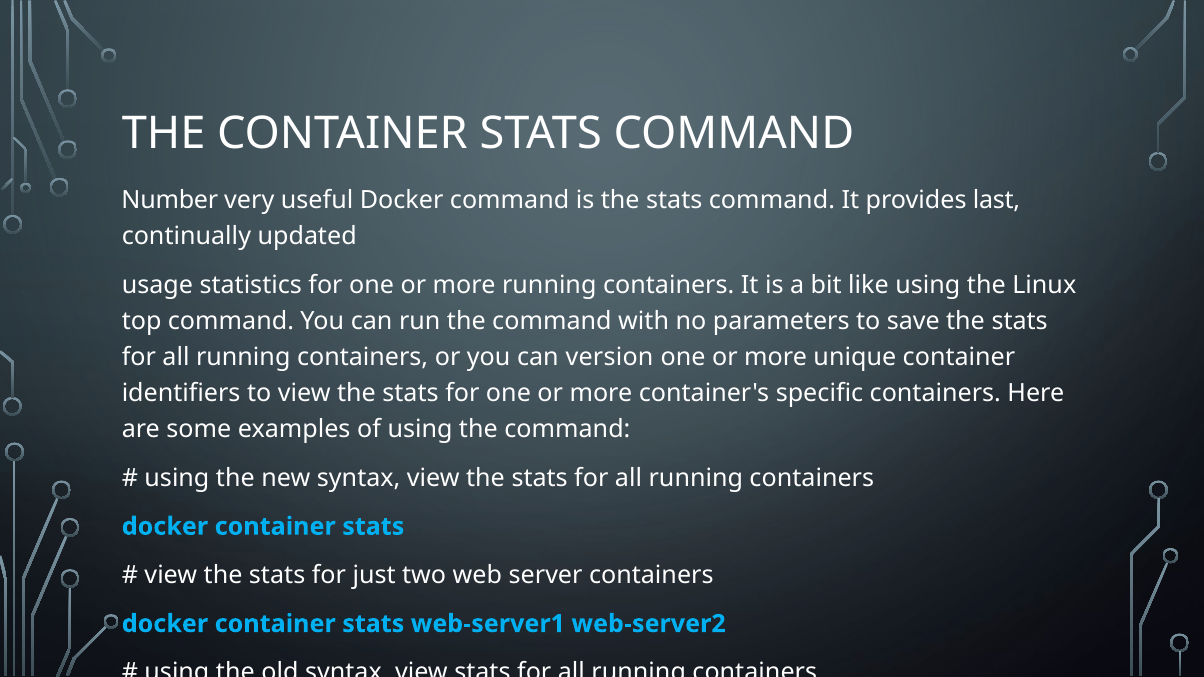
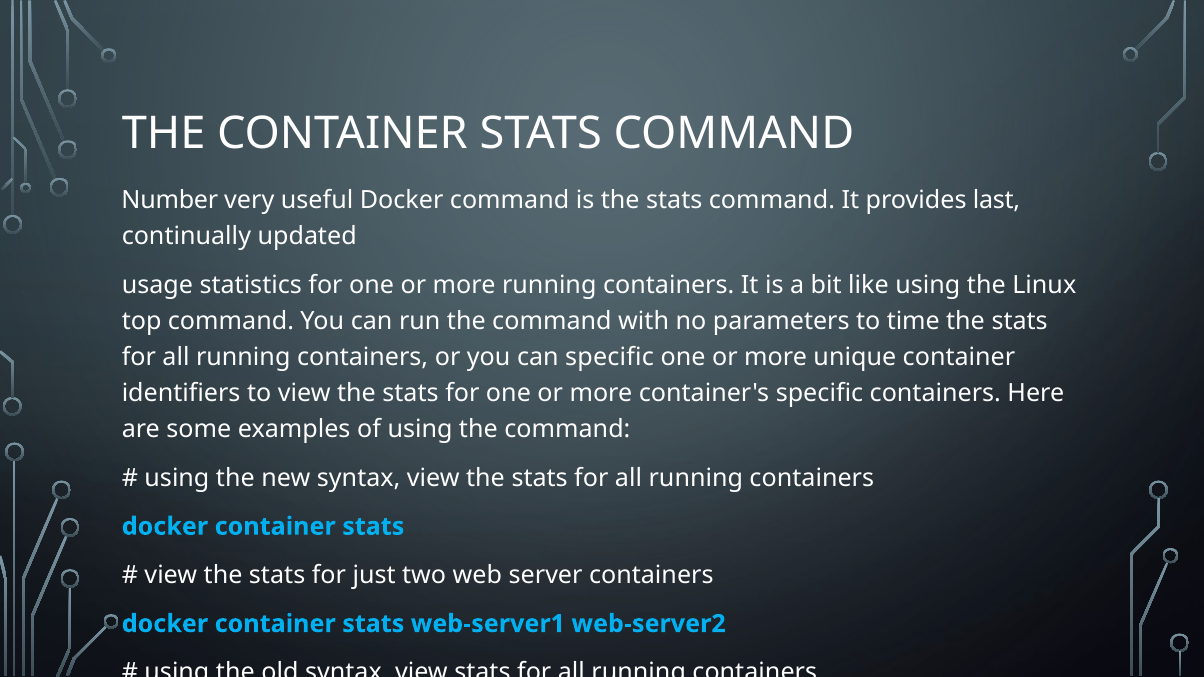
save: save -> time
can version: version -> specific
